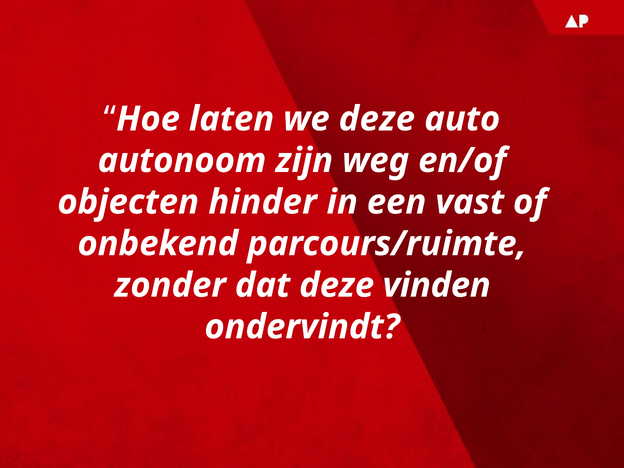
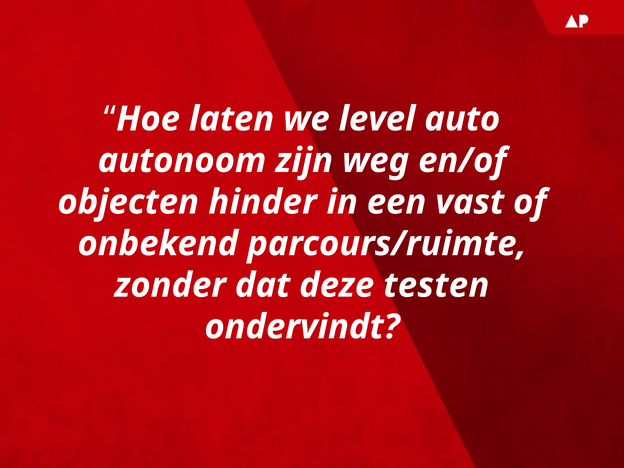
we deze: deze -> level
vinden: vinden -> testen
